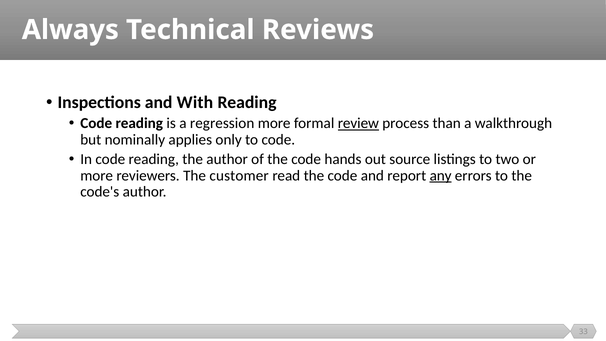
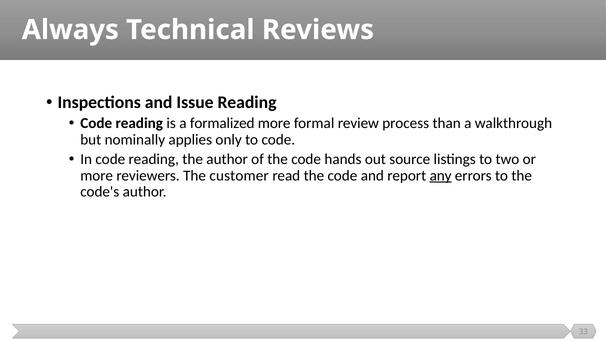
With: With -> Issue
regression: regression -> formalized
review underline: present -> none
